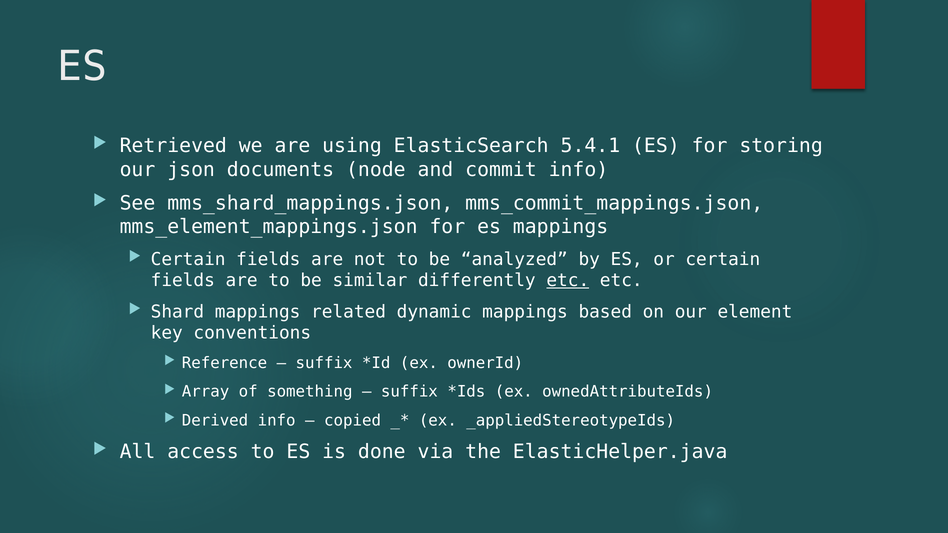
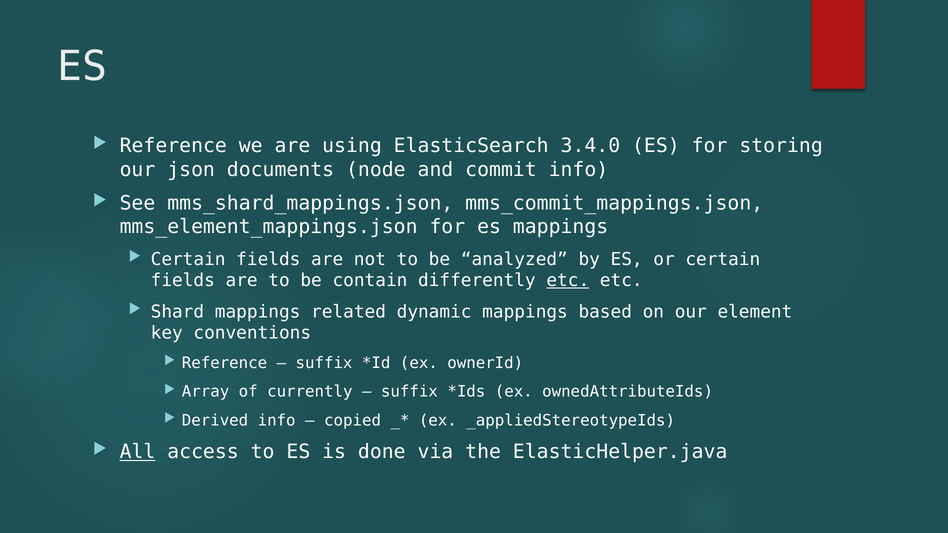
Retrieved at (173, 146): Retrieved -> Reference
5.4.1: 5.4.1 -> 3.4.0
similar: similar -> contain
something: something -> currently
All underline: none -> present
